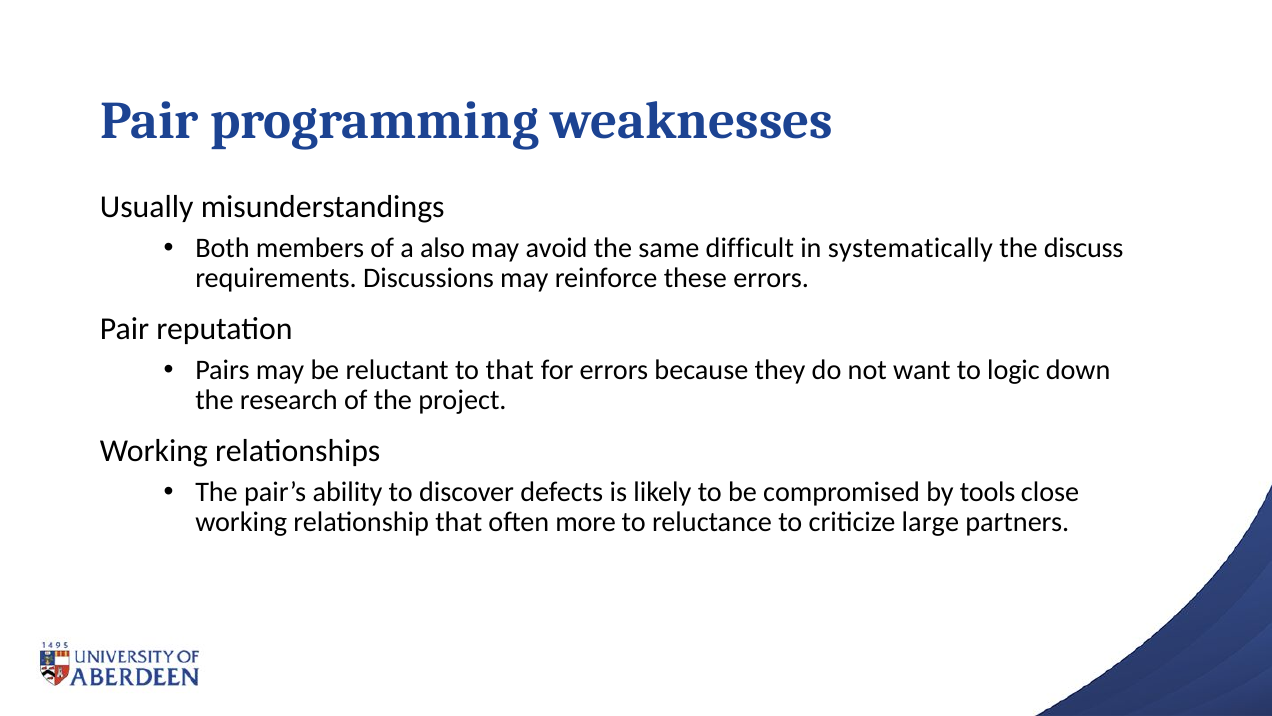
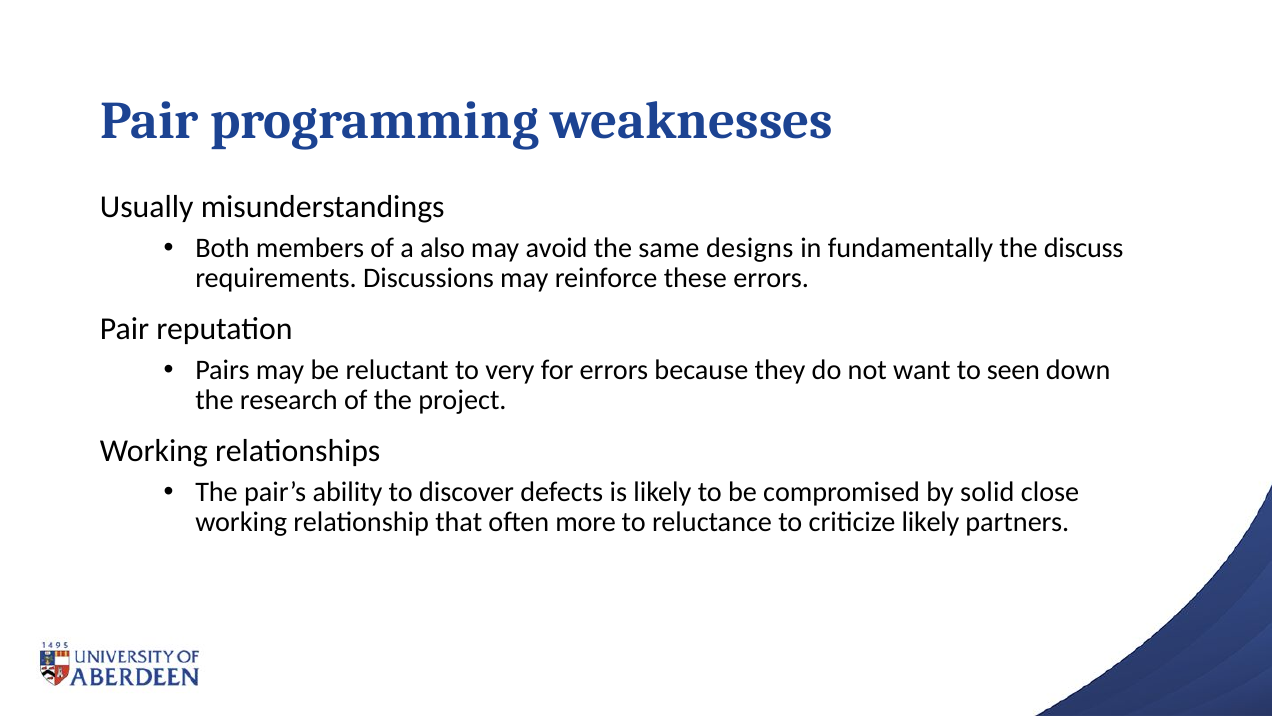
difficult: difficult -> designs
systematically: systematically -> fundamentally
to that: that -> very
logic: logic -> seen
tools: tools -> solid
criticize large: large -> likely
